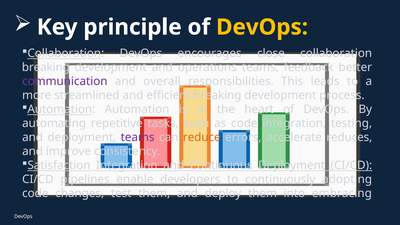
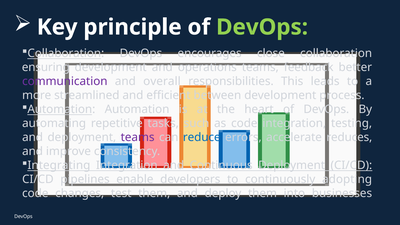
DevOps at (262, 27) colour: yellow -> light green
breaking at (46, 67): breaking -> ensuring
efficient breaking: breaking -> between
reduce colour: orange -> blue
Satisfaction: Satisfaction -> Integrating
embracing: embracing -> businesses
